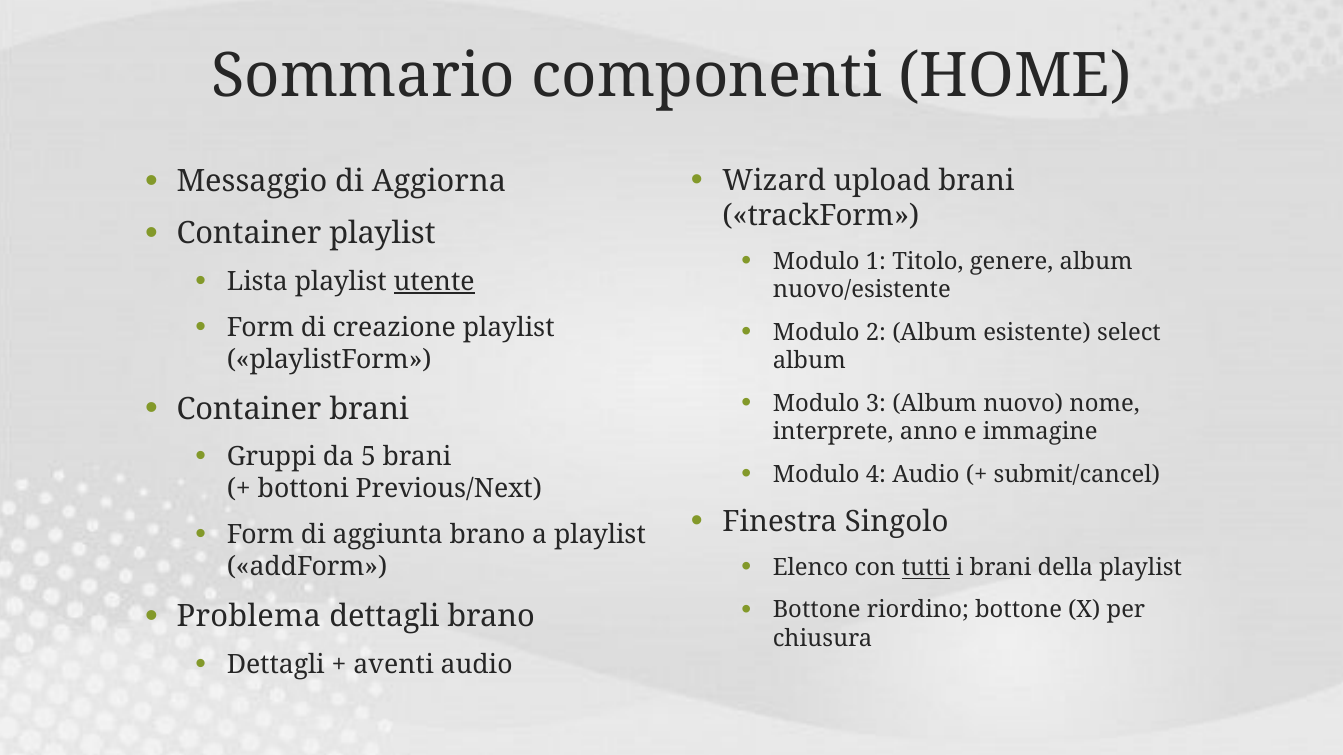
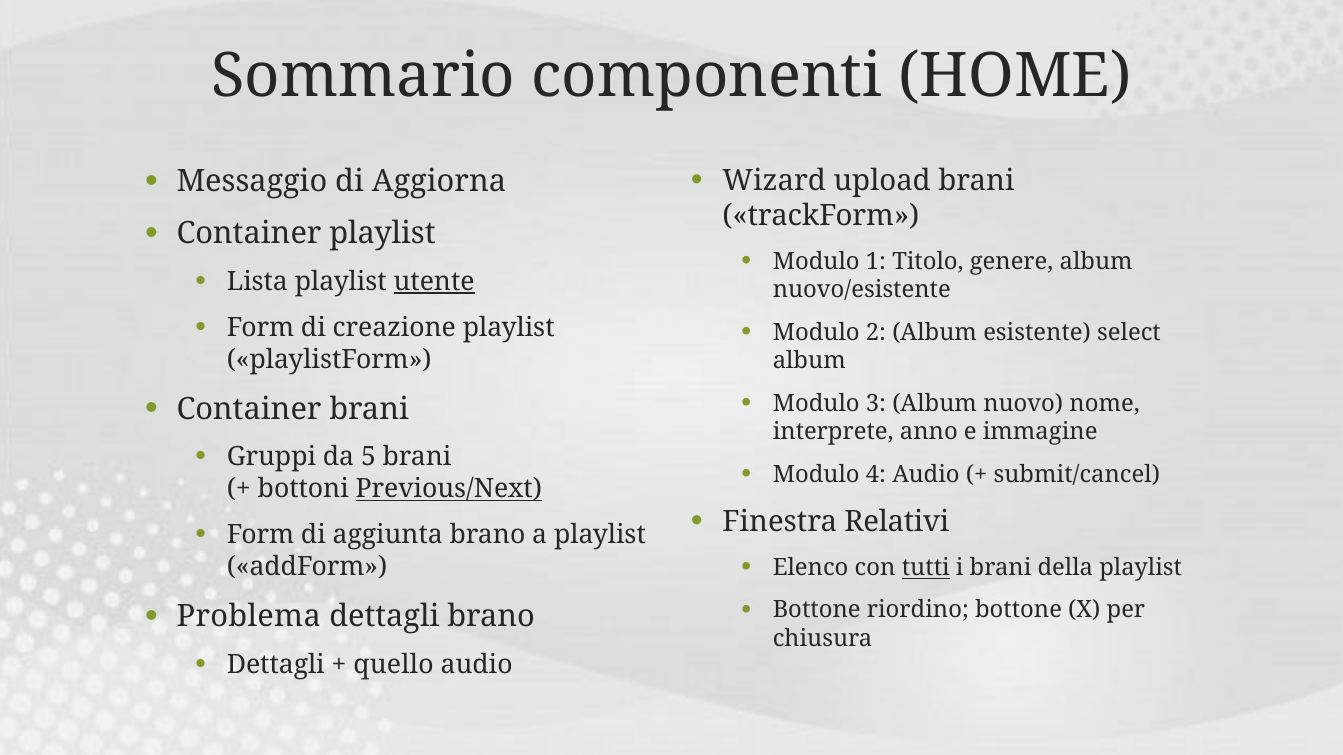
Previous/Next underline: none -> present
Singolo: Singolo -> Relativi
aventi: aventi -> quello
